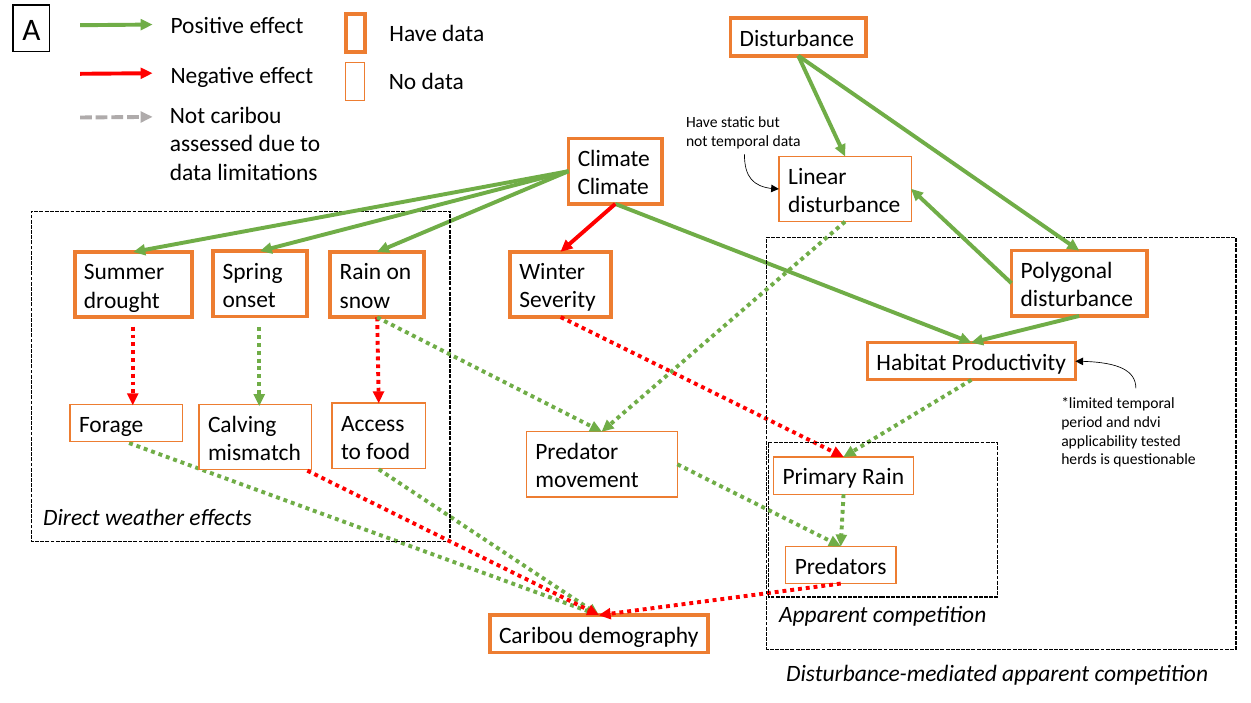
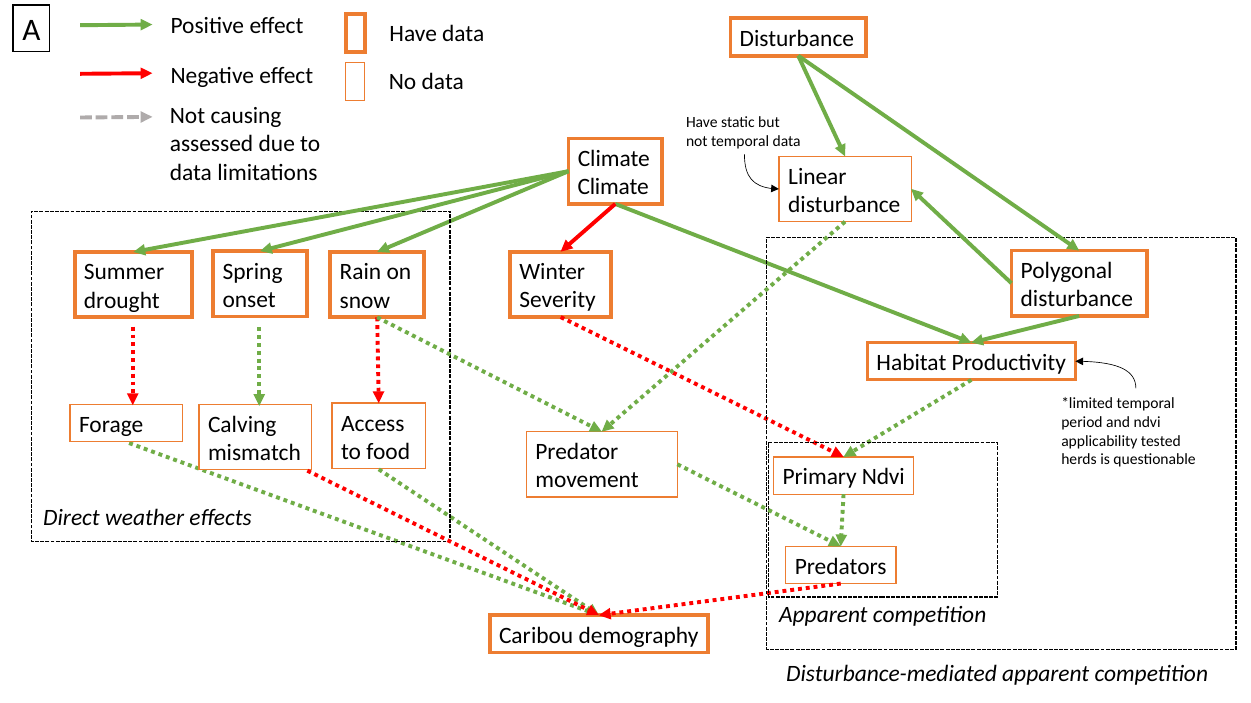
Not caribou: caribou -> causing
Rain at (883, 478): Rain -> Ndvi
